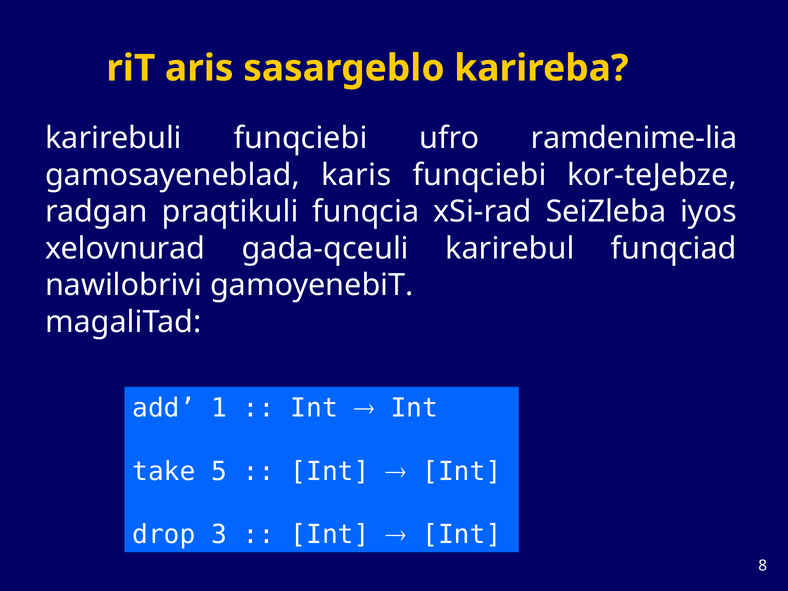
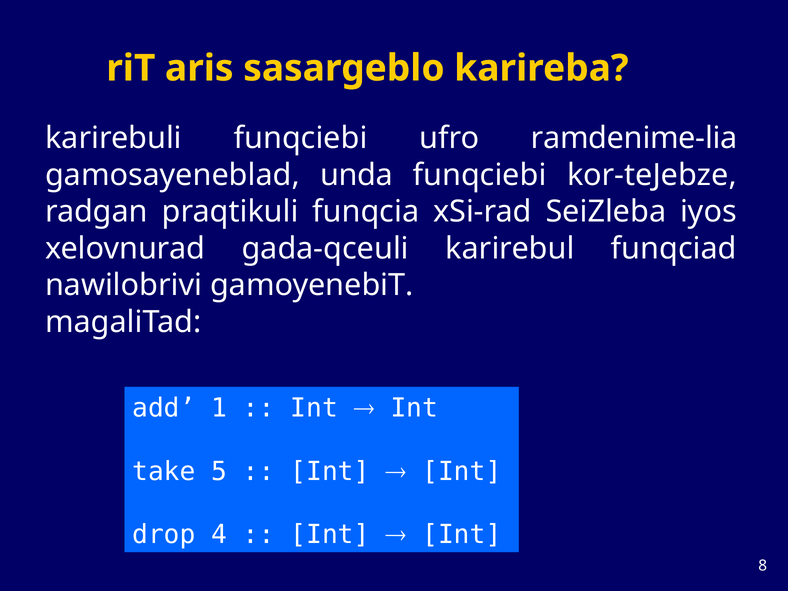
karis: karis -> unda
3: 3 -> 4
